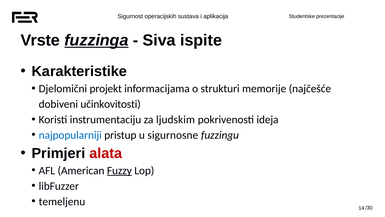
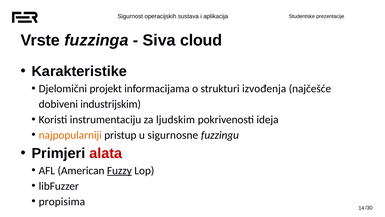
fuzzinga underline: present -> none
ispite: ispite -> cloud
memorije: memorije -> izvođenja
učinkovitosti: učinkovitosti -> industrijskim
najpopularniji colour: blue -> orange
temeljenu: temeljenu -> propisima
